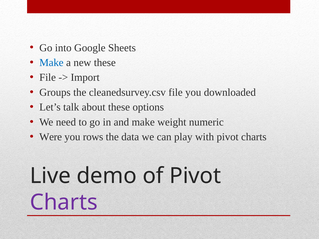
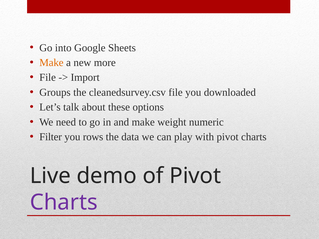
Make at (51, 63) colour: blue -> orange
new these: these -> more
Were: Were -> Filter
